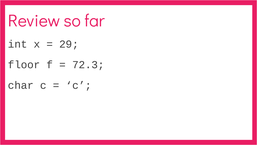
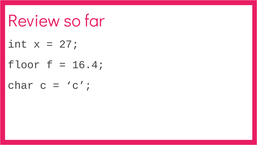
29: 29 -> 27
72.3: 72.3 -> 16.4
